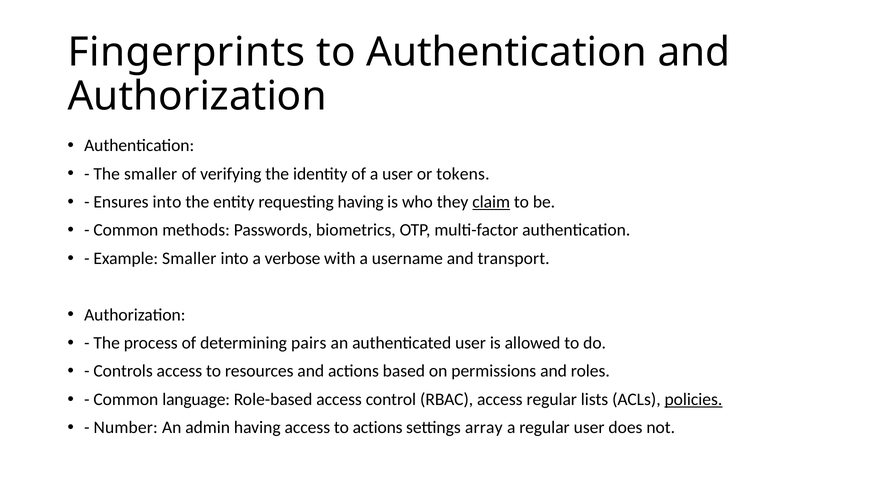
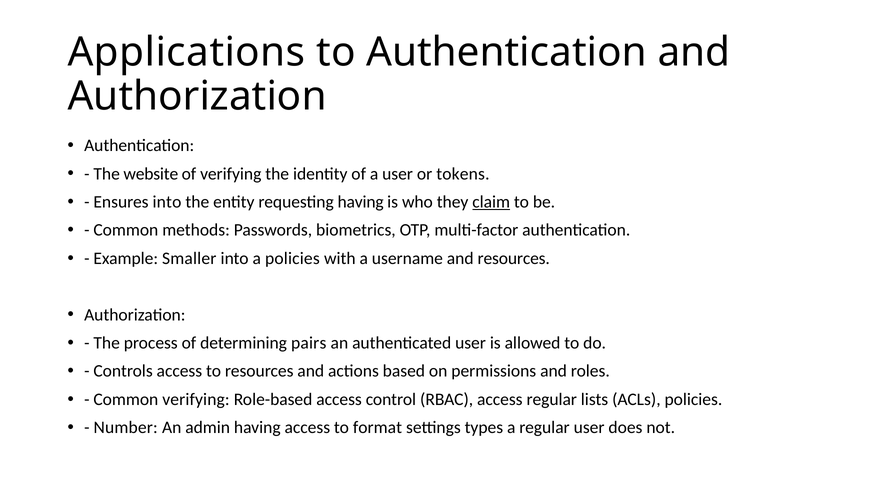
Fingerprints: Fingerprints -> Applications
The smaller: smaller -> website
a verbose: verbose -> policies
and transport: transport -> resources
Common language: language -> verifying
policies at (693, 399) underline: present -> none
to actions: actions -> format
array: array -> types
